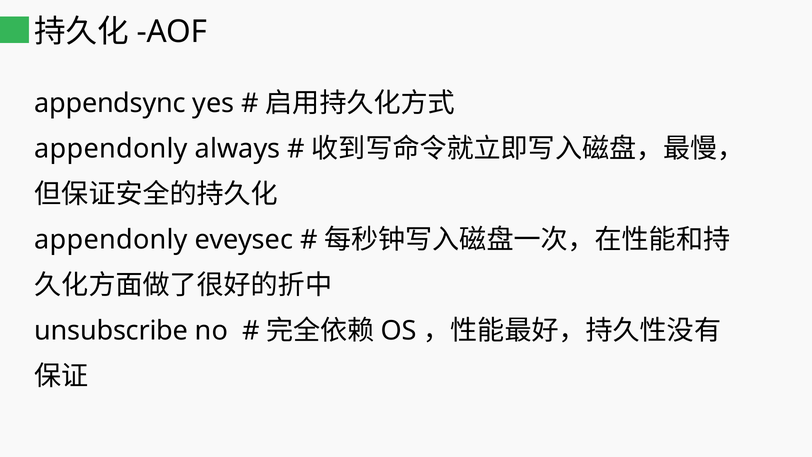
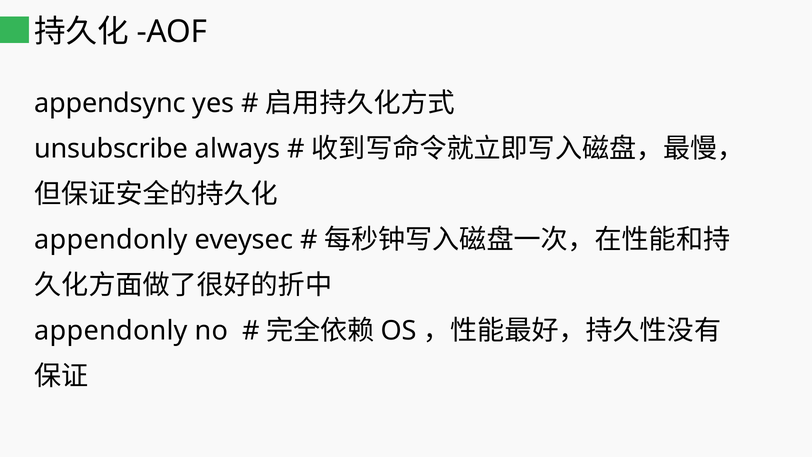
appendonly at (111, 149): appendonly -> unsubscribe
unsubscribe at (111, 331): unsubscribe -> appendonly
